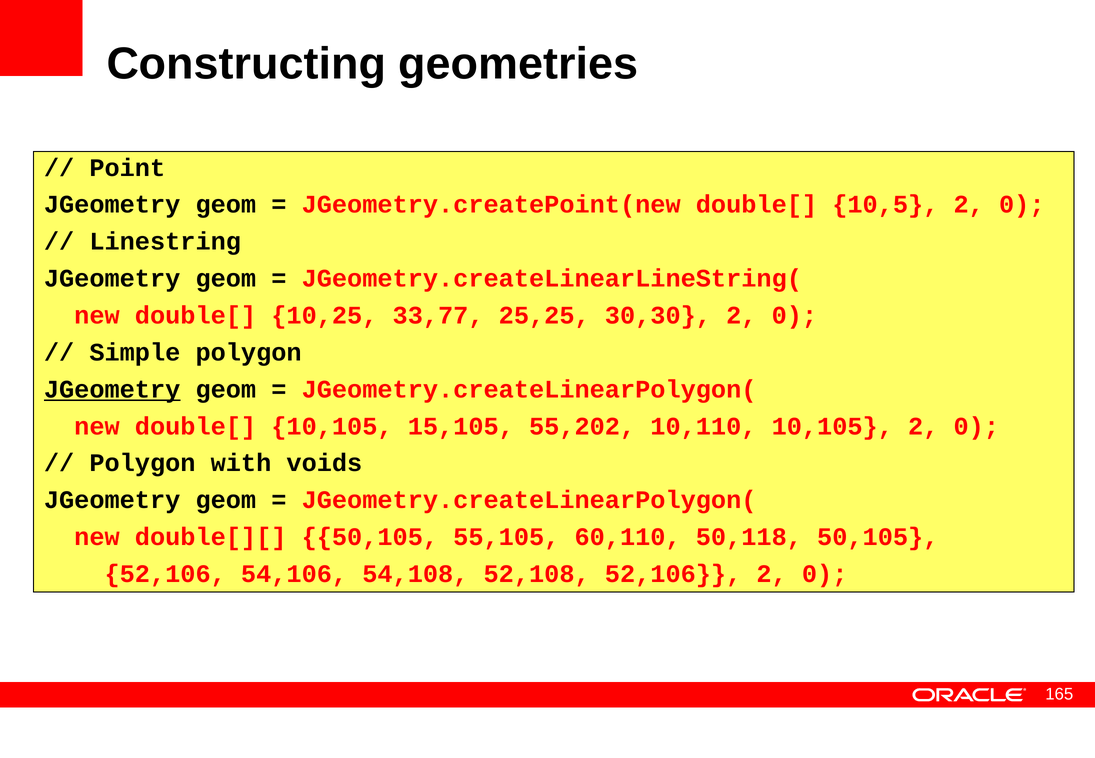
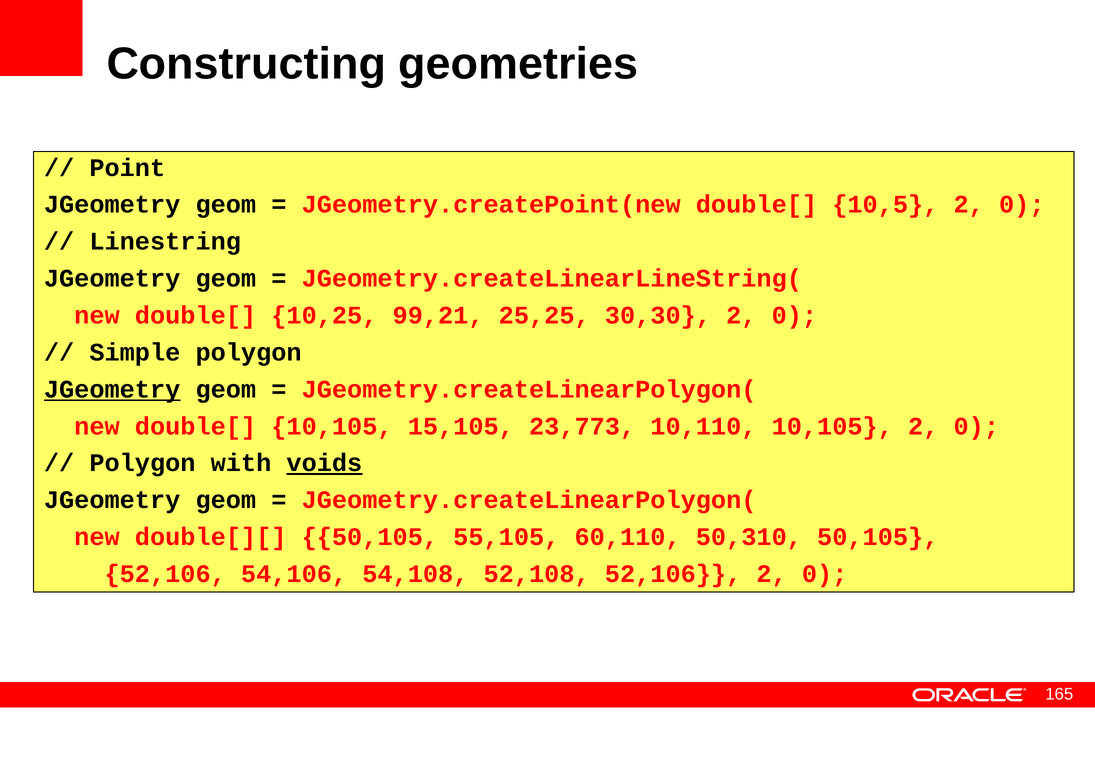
33,77: 33,77 -> 99,21
55,202: 55,202 -> 23,773
voids underline: none -> present
50,118: 50,118 -> 50,310
